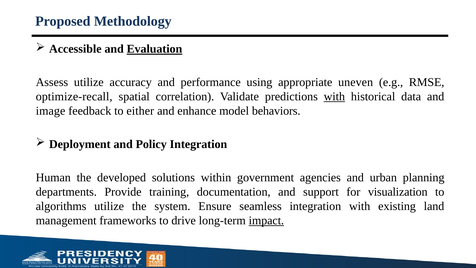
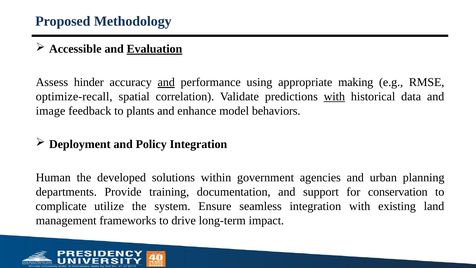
Assess utilize: utilize -> hinder
and at (166, 82) underline: none -> present
uneven: uneven -> making
either: either -> plants
visualization: visualization -> conservation
algorithms: algorithms -> complicate
impact underline: present -> none
